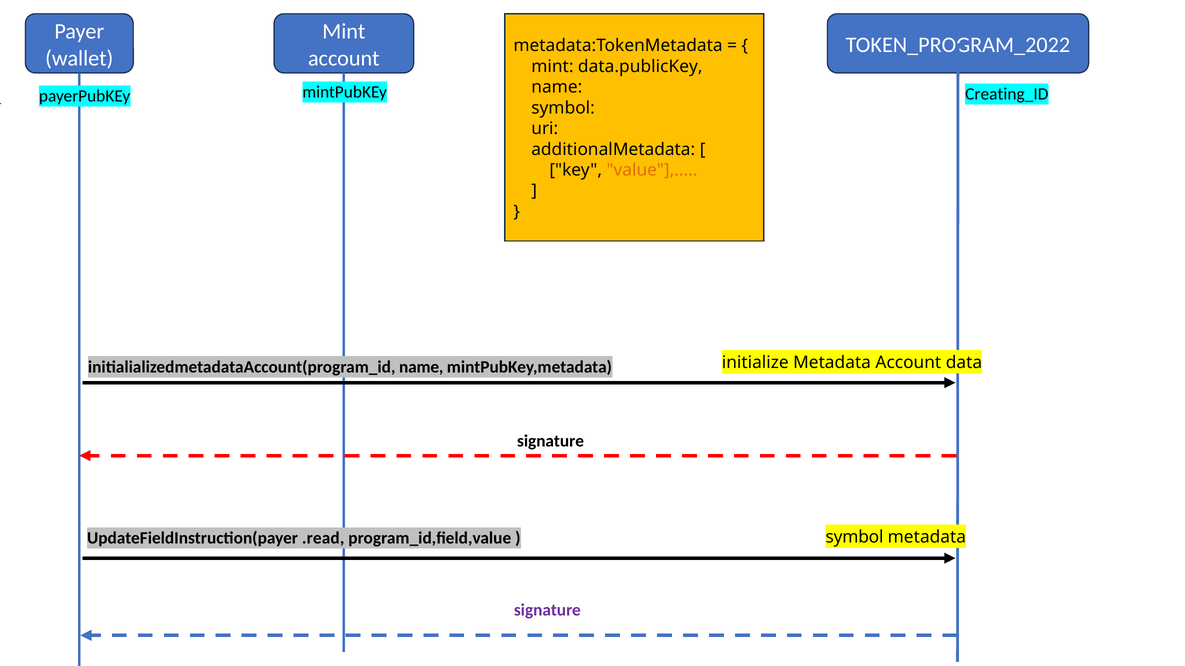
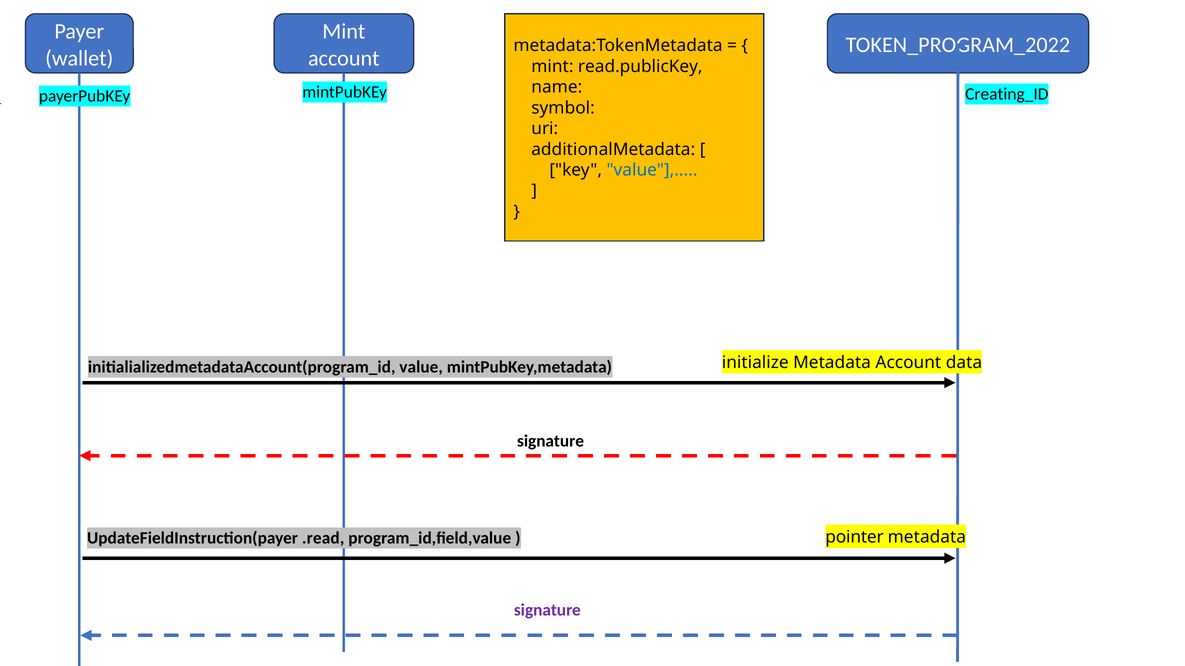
data.publicKey: data.publicKey -> read.publicKey
value at (652, 170) colour: orange -> blue
initialializedmetadataAccount(program_id name: name -> value
symbol at (855, 538): symbol -> pointer
